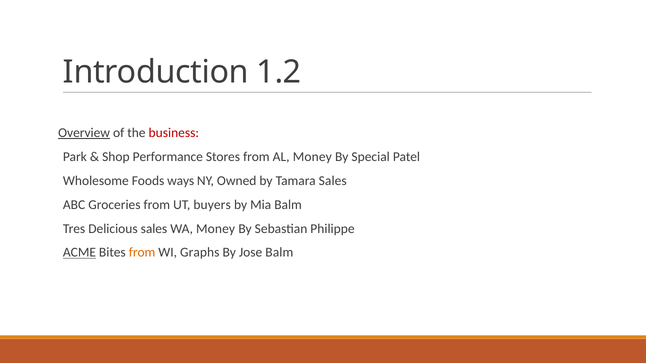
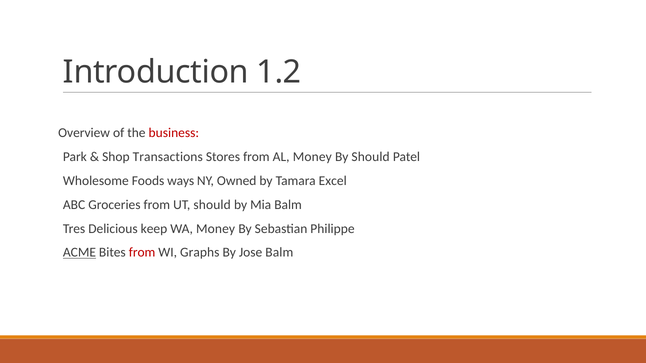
Overview underline: present -> none
Performance: Performance -> Transactions
By Special: Special -> Should
Tamara Sales: Sales -> Excel
UT buyers: buyers -> should
Delicious sales: sales -> keep
from at (142, 253) colour: orange -> red
